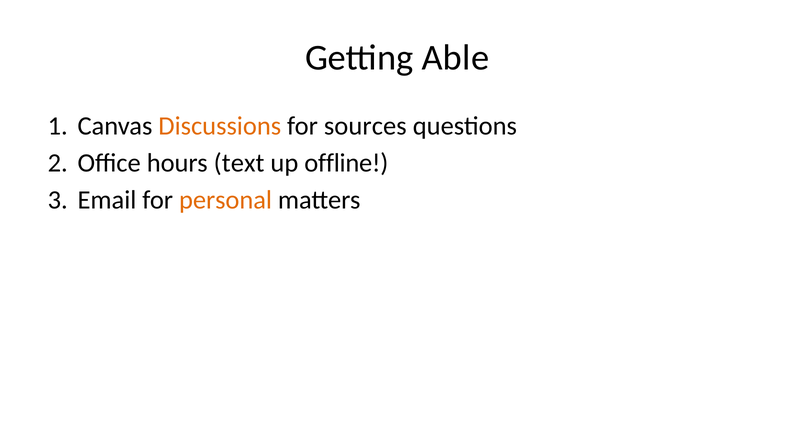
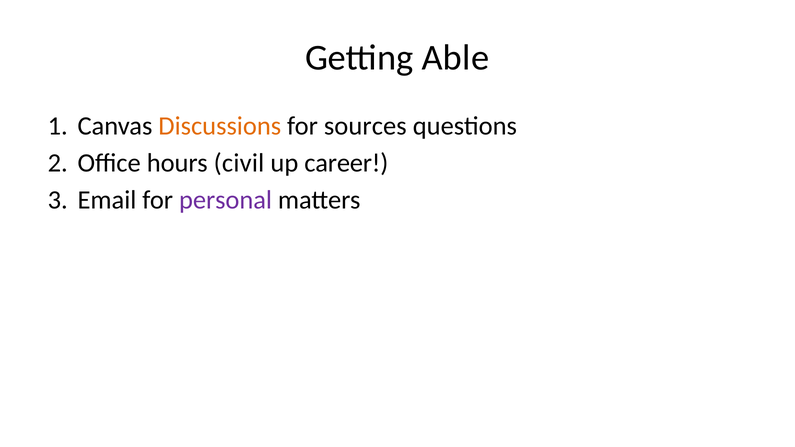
text: text -> civil
offline: offline -> career
personal colour: orange -> purple
